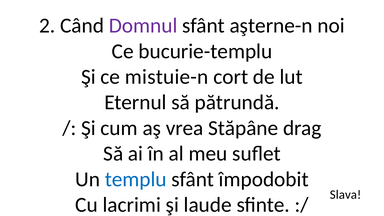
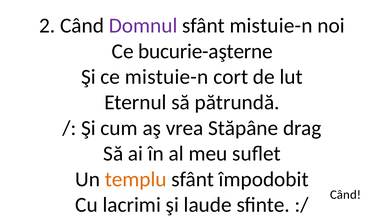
sfânt aşterne-n: aşterne-n -> mistuie-n
bucurie-templu: bucurie-templu -> bucurie-aşterne
templu colour: blue -> orange
Slava at (346, 195): Slava -> Când
